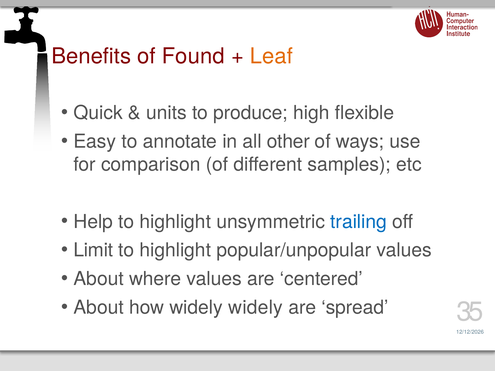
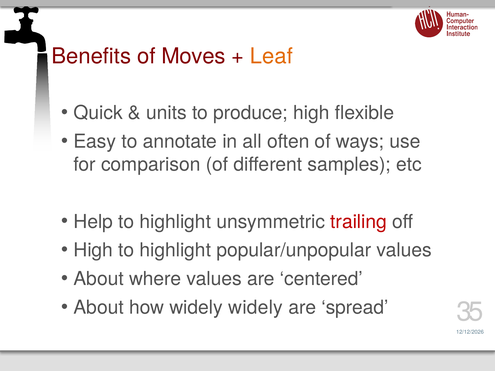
Found: Found -> Moves
other: other -> often
trailing colour: blue -> red
Limit at (93, 250): Limit -> High
